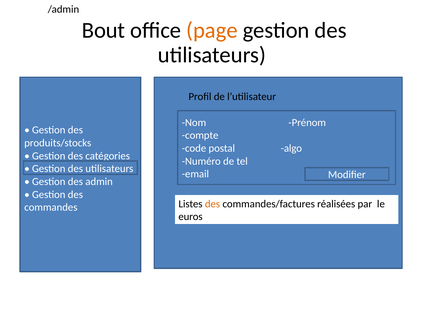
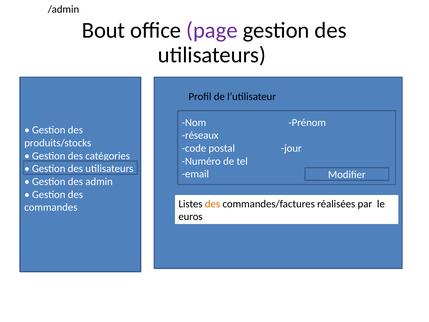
page colour: orange -> purple
compte: compte -> réseaux
algo: algo -> jour
